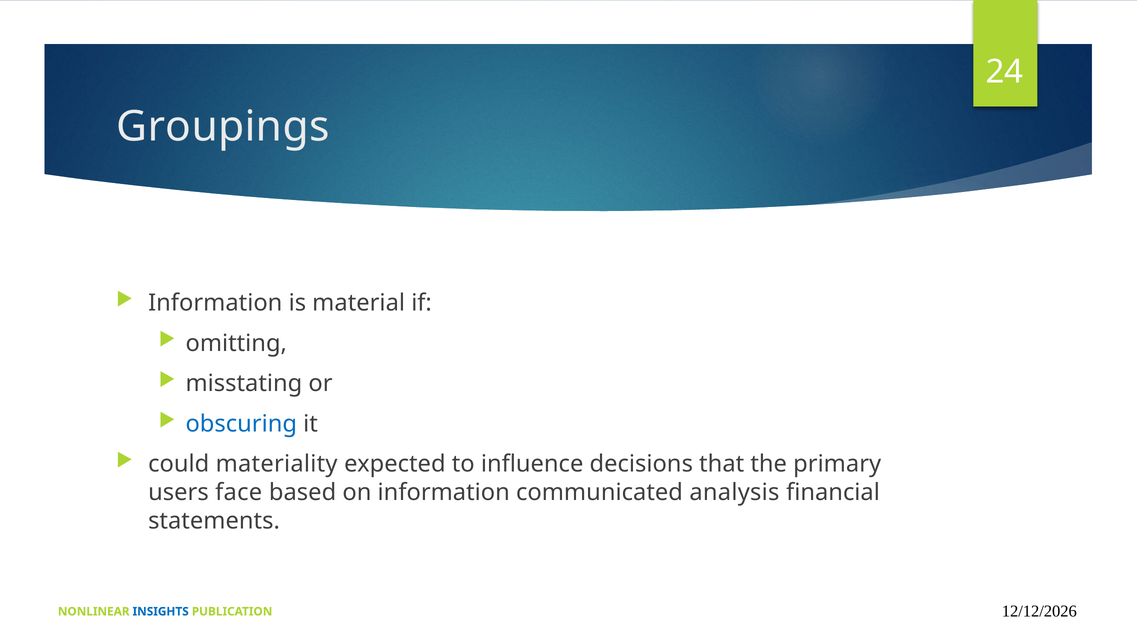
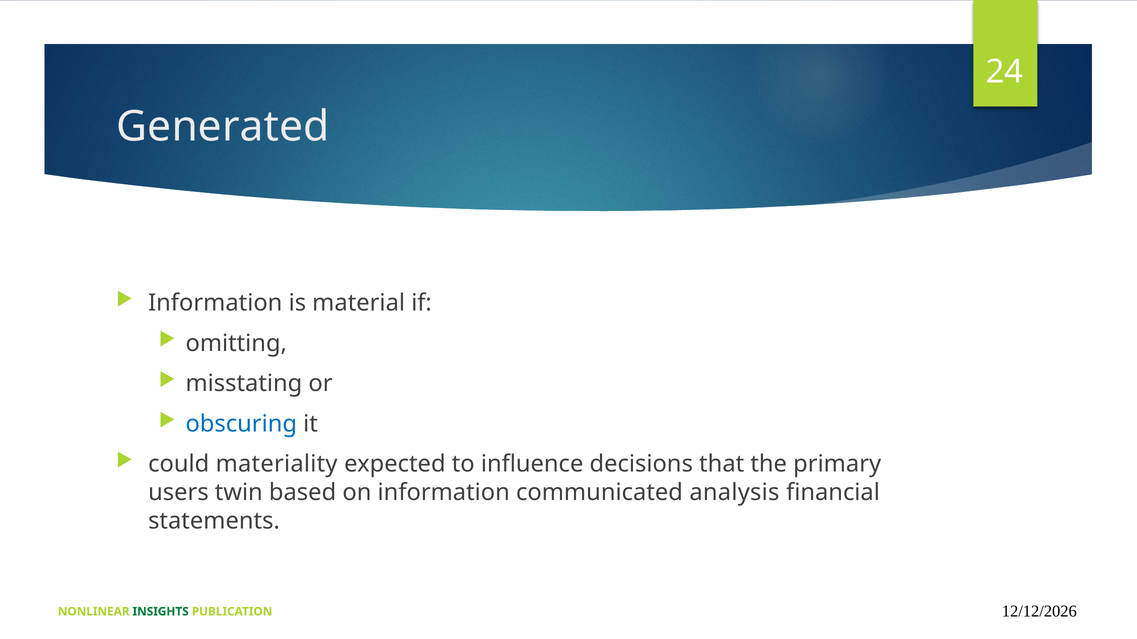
Groupings: Groupings -> Generated
face: face -> twin
INSIGHTS colour: blue -> green
